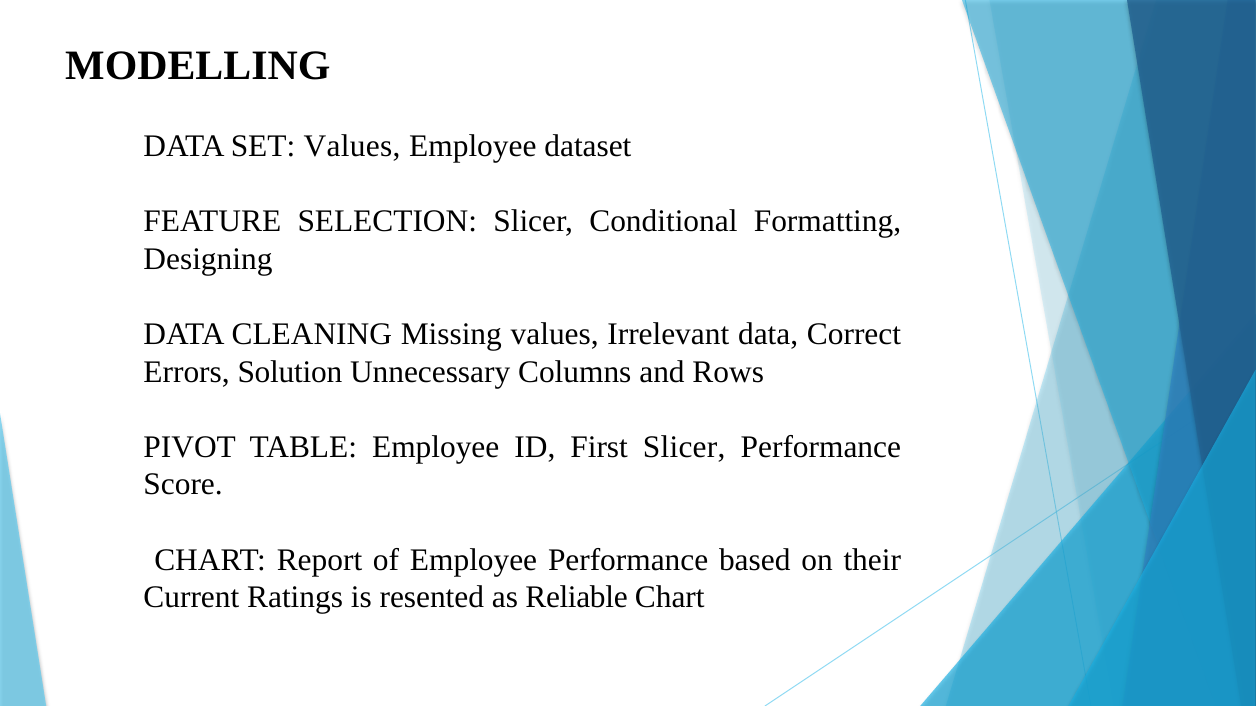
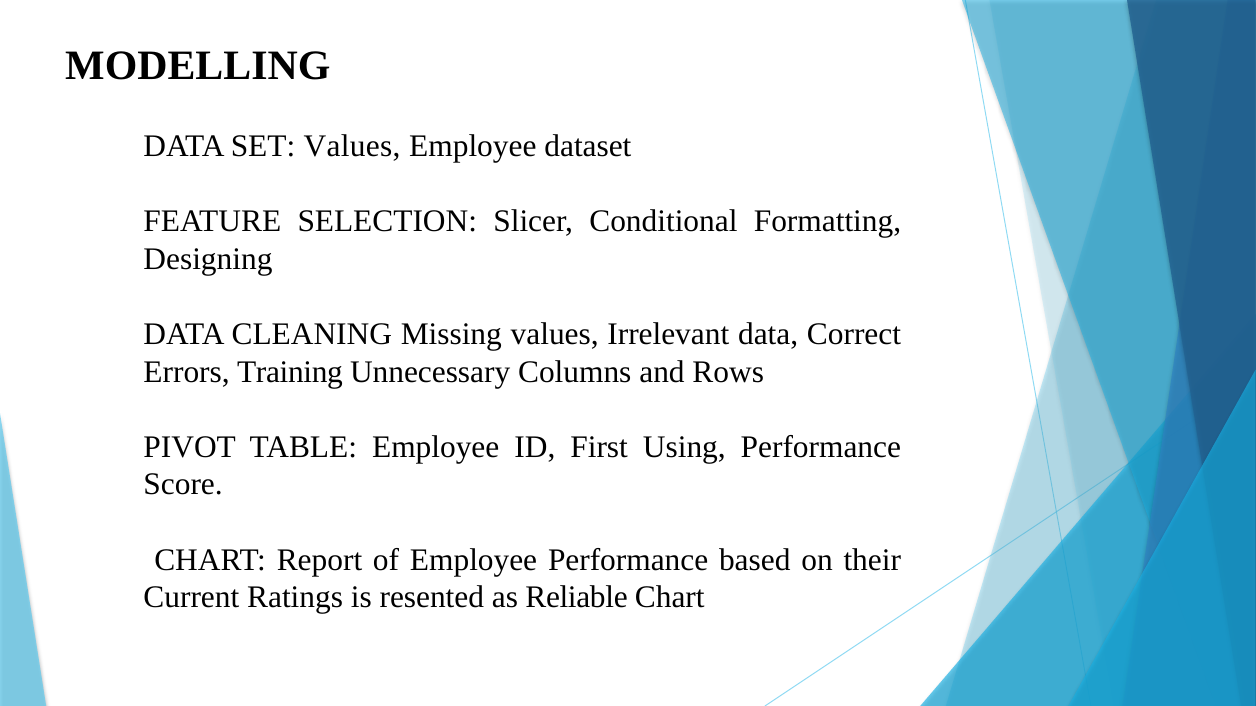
Solution: Solution -> Training
First Slicer: Slicer -> Using
